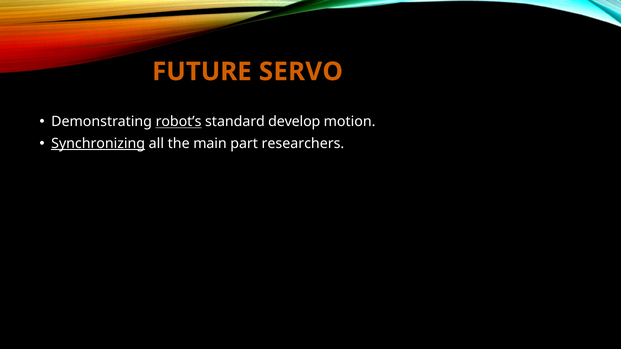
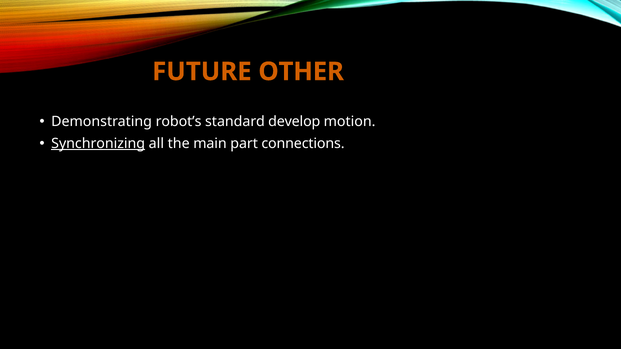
SERVO: SERVO -> OTHER
robot’s underline: present -> none
researchers: researchers -> connections
